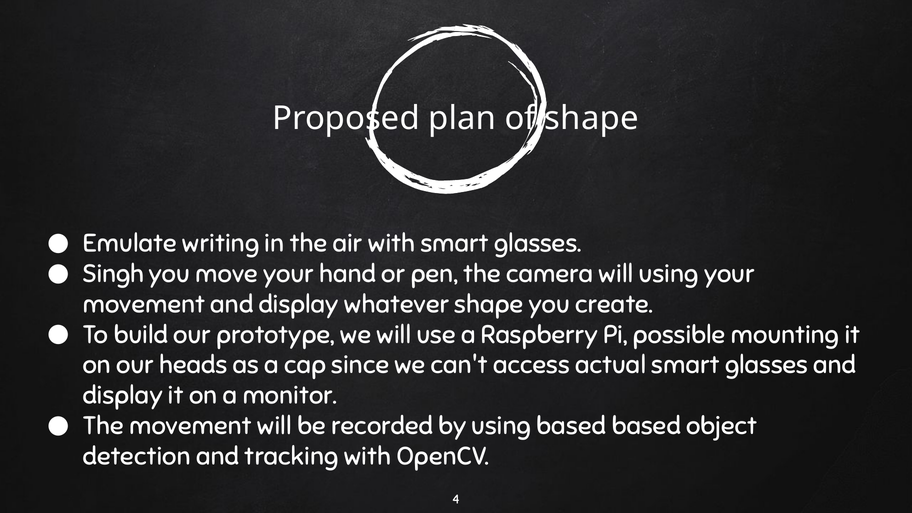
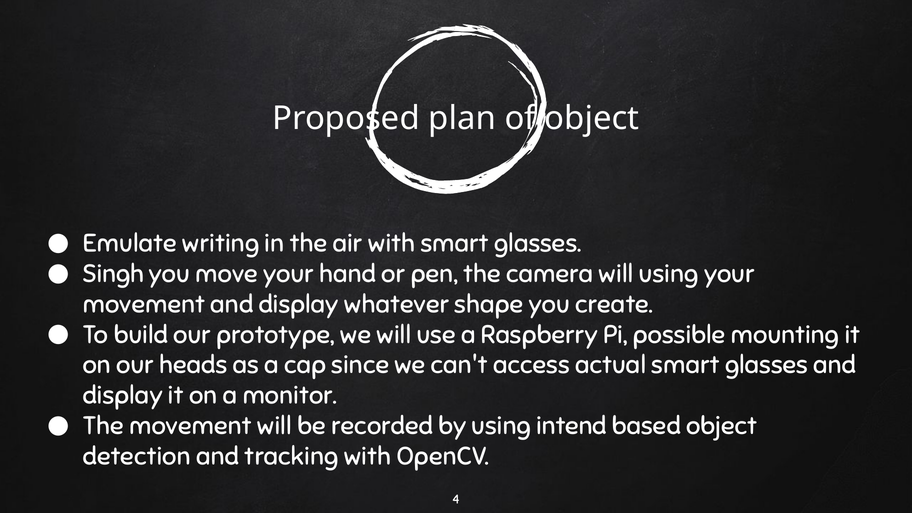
shape at (592, 118): shape -> object
using based: based -> intend
